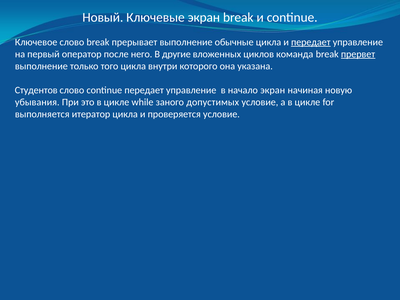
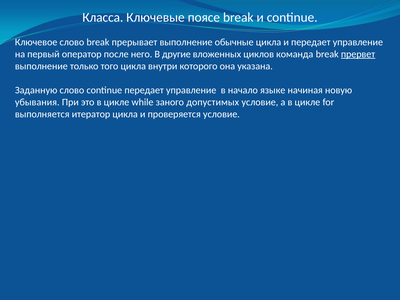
Новый: Новый -> Класса
Ключевые экран: экран -> поясе
передает at (311, 42) underline: present -> none
Студентов: Студентов -> Заданную
начало экран: экран -> языке
